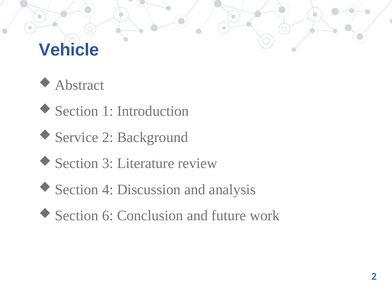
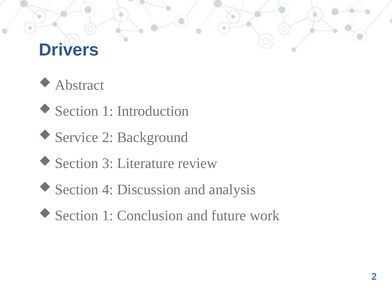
Vehicle: Vehicle -> Drivers
6 at (108, 216): 6 -> 1
